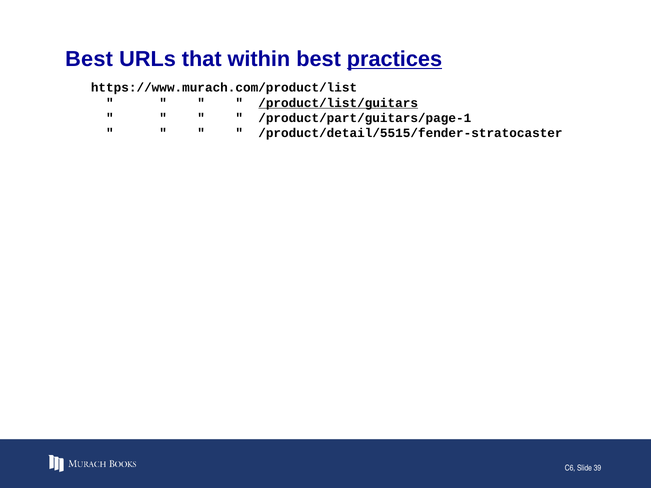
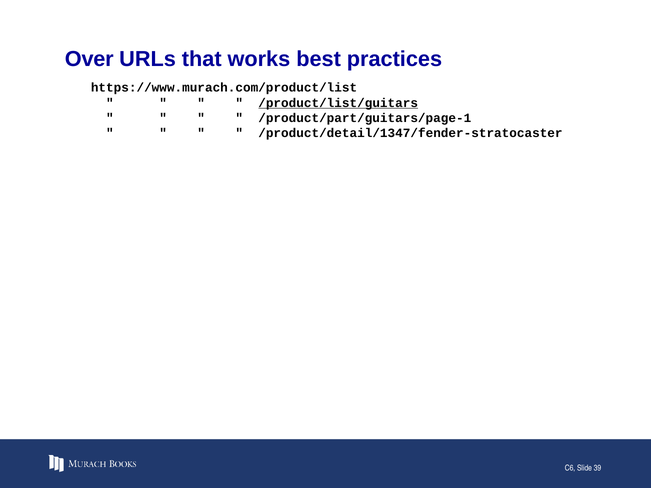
Best at (89, 59): Best -> Over
within: within -> works
practices underline: present -> none
/product/detail/5515/fender-stratocaster: /product/detail/5515/fender-stratocaster -> /product/detail/1347/fender-stratocaster
